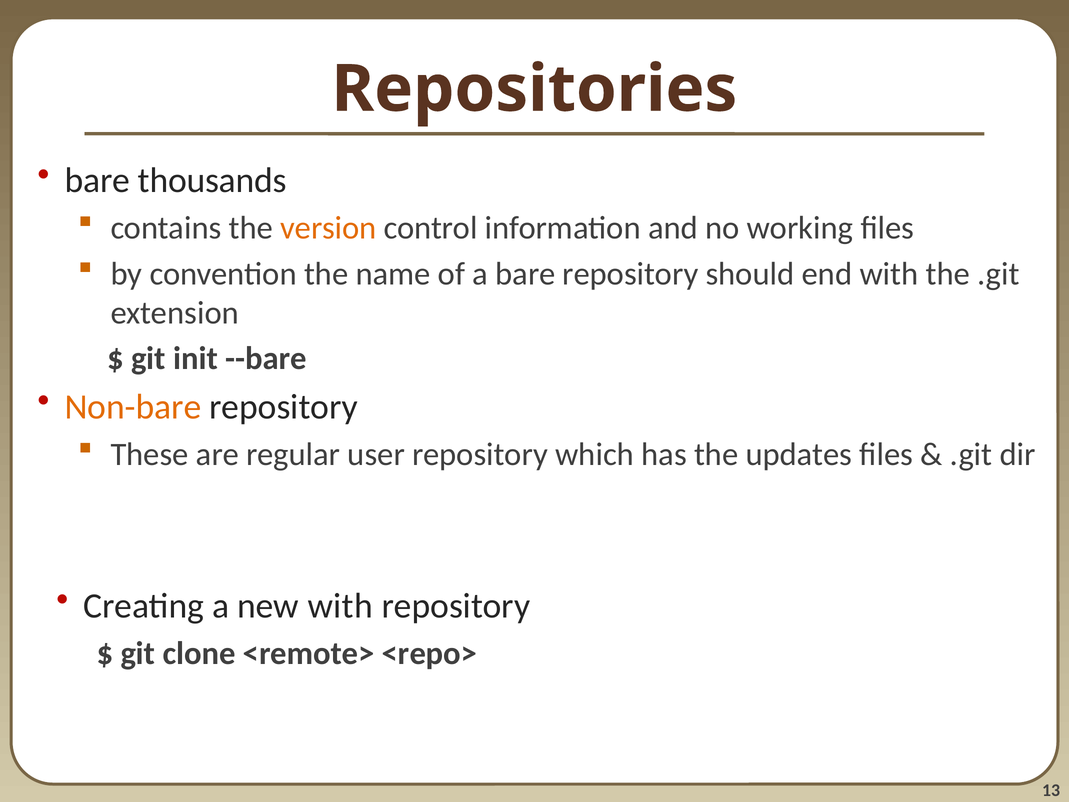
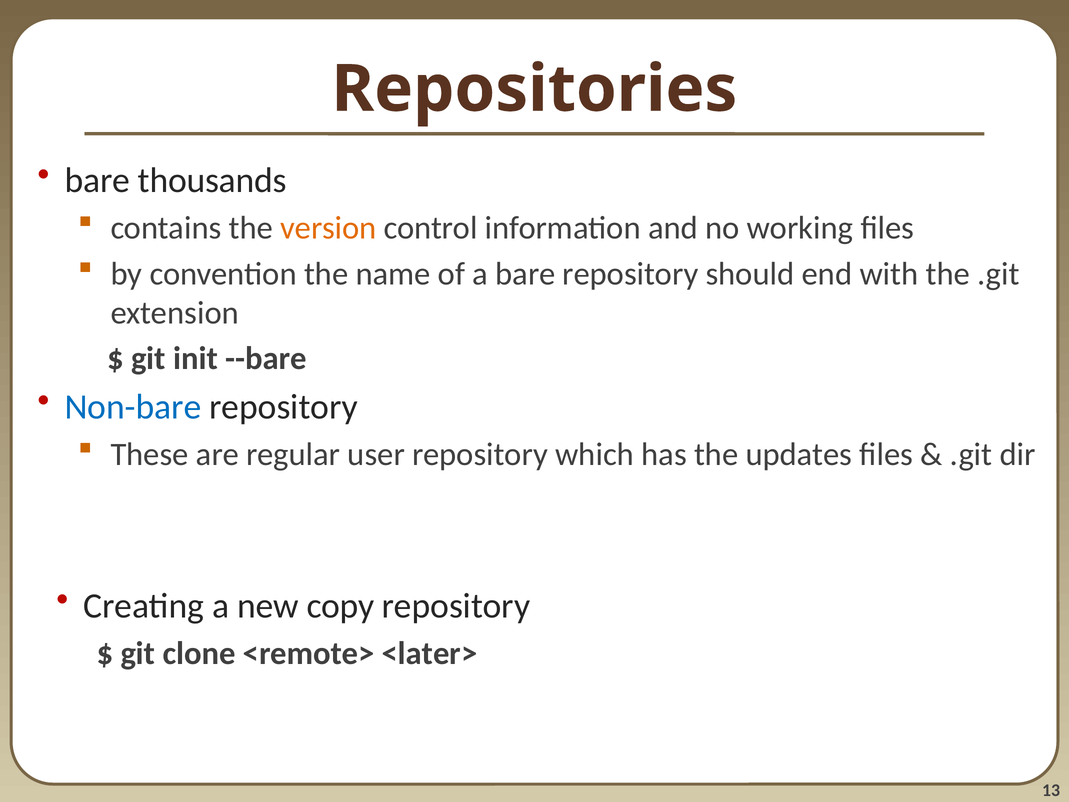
Non-bare colour: orange -> blue
new with: with -> copy
<repo>: <repo> -> <later>
